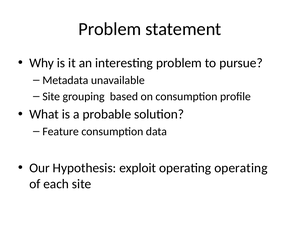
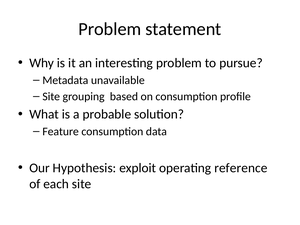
operating operating: operating -> reference
